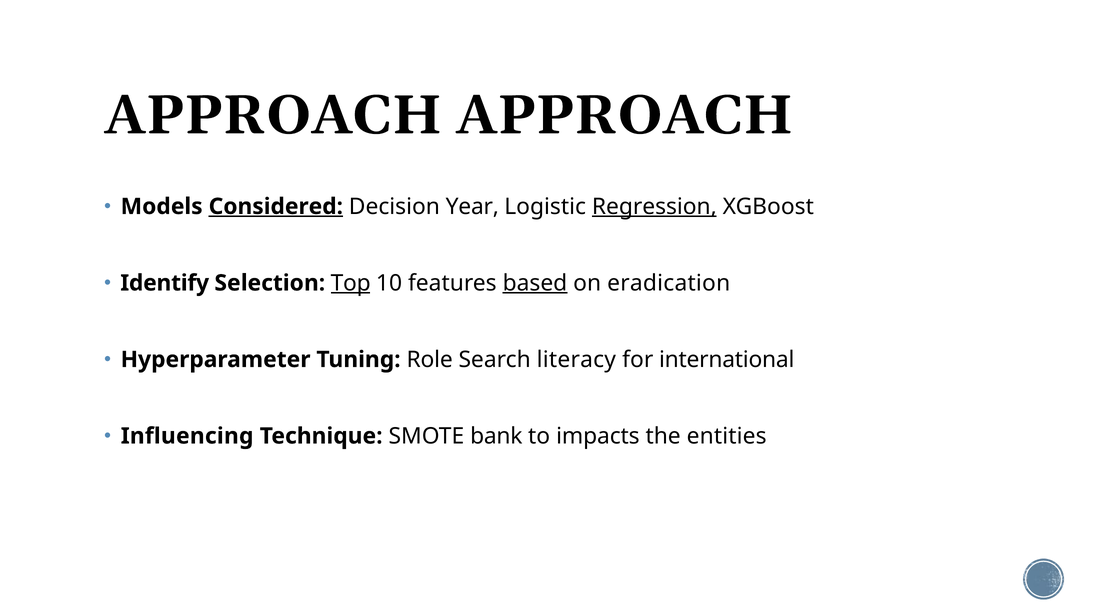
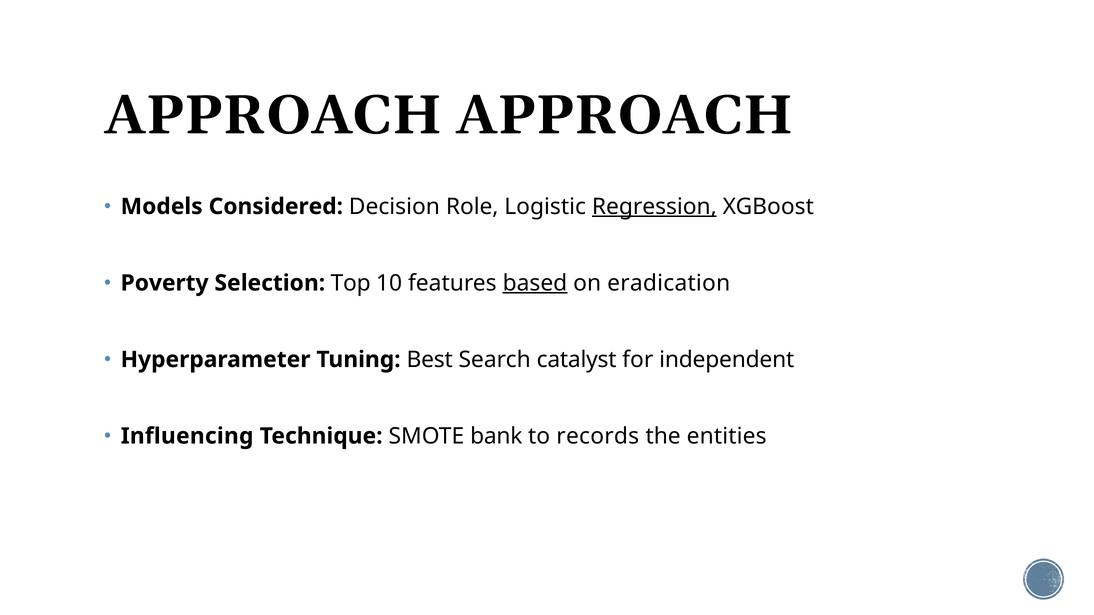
Considered underline: present -> none
Year: Year -> Role
Identify: Identify -> Poverty
Top underline: present -> none
Role: Role -> Best
literacy: literacy -> catalyst
international: international -> independent
impacts: impacts -> records
